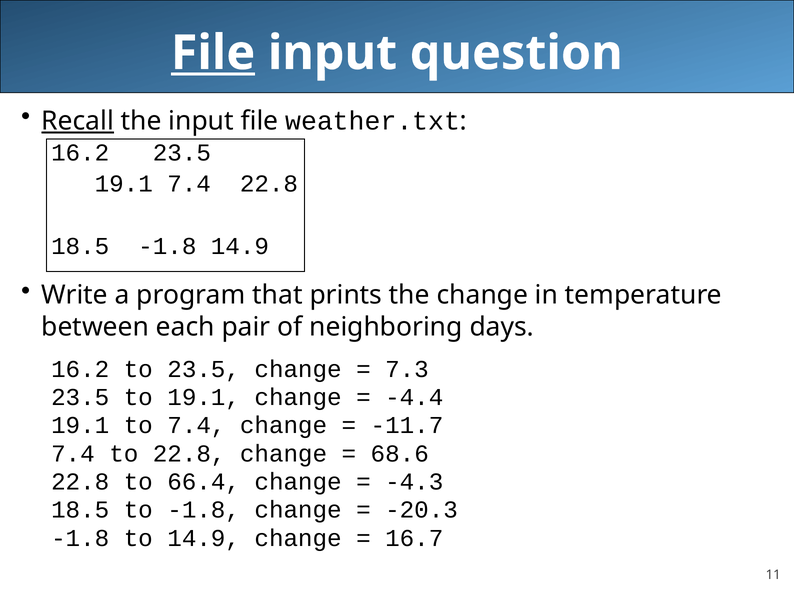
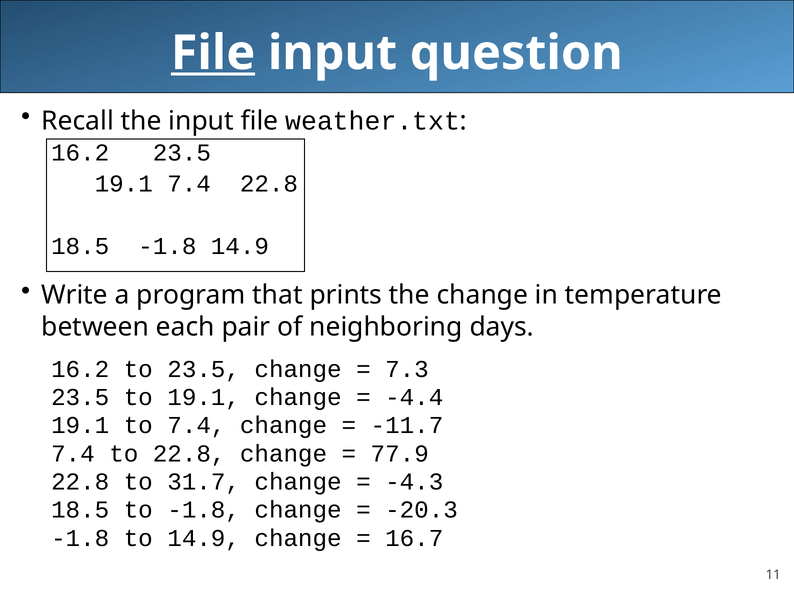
Recall underline: present -> none
68.6: 68.6 -> 77.9
66.4: 66.4 -> 31.7
